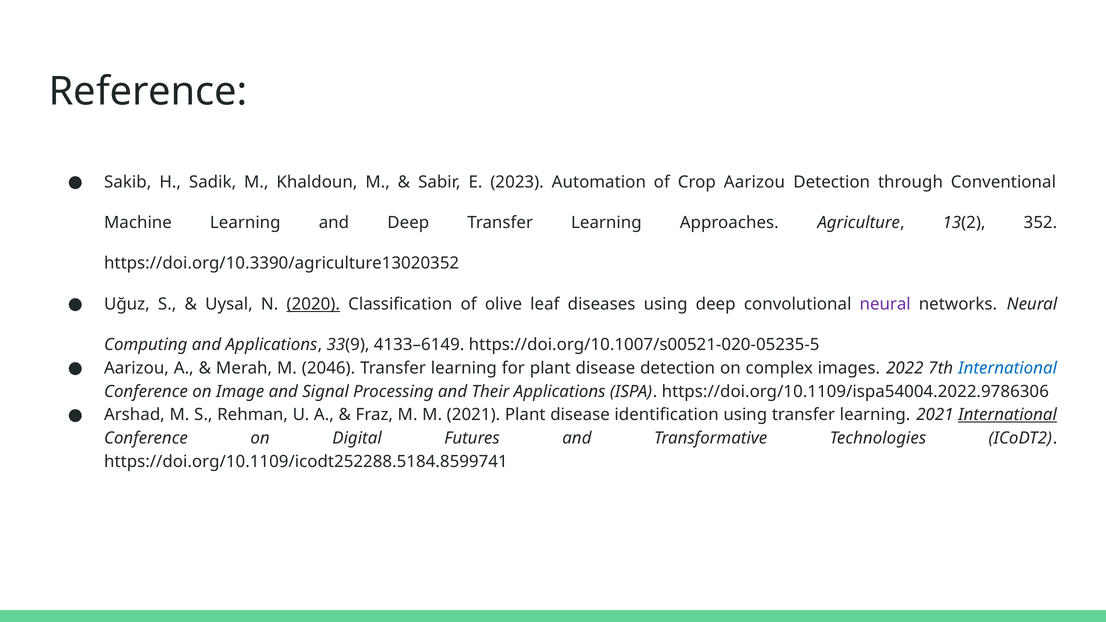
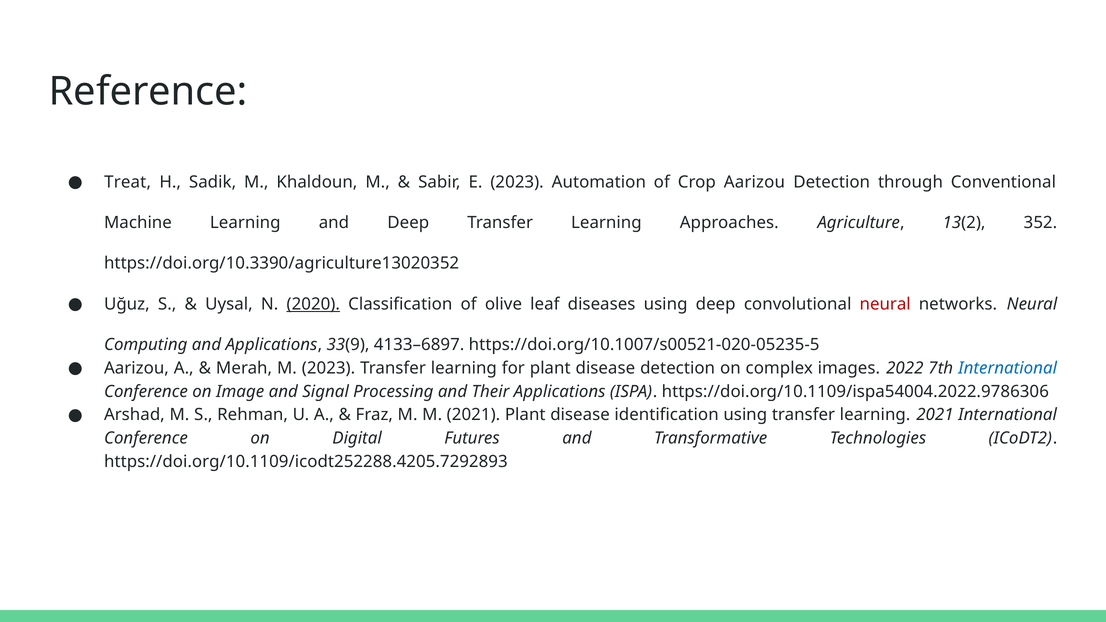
Sakib: Sakib -> Treat
neural at (885, 304) colour: purple -> red
4133–6149: 4133–6149 -> 4133–6897
M 2046: 2046 -> 2023
International at (1008, 415) underline: present -> none
https://doi.org/10.1109/icodt252288.5184.8599741: https://doi.org/10.1109/icodt252288.5184.8599741 -> https://doi.org/10.1109/icodt252288.4205.7292893
